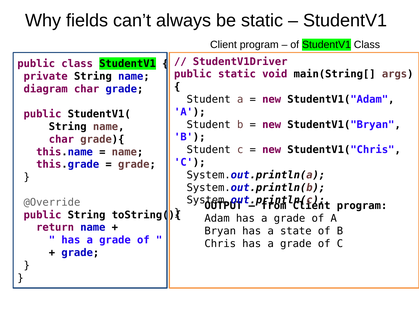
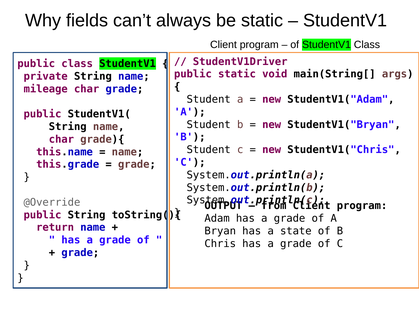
diagram: diagram -> mileage
